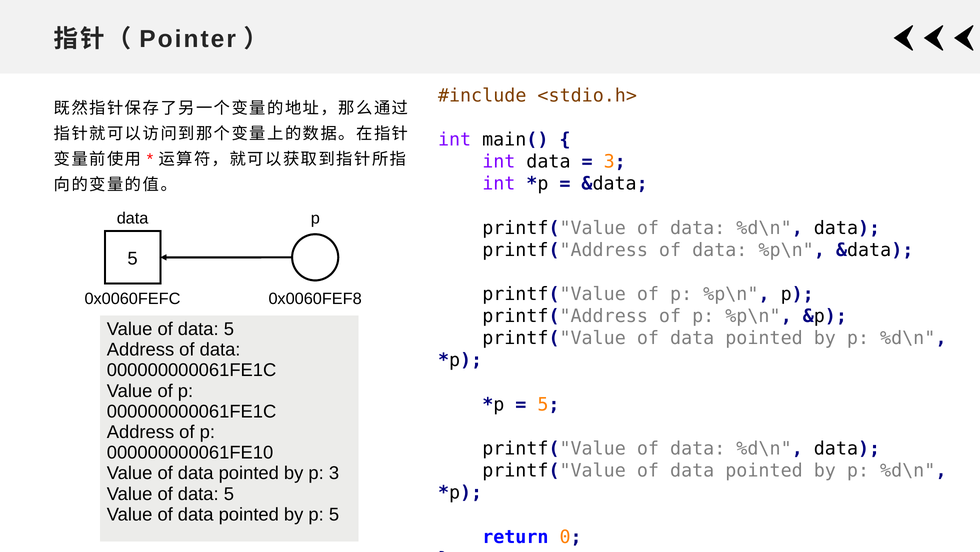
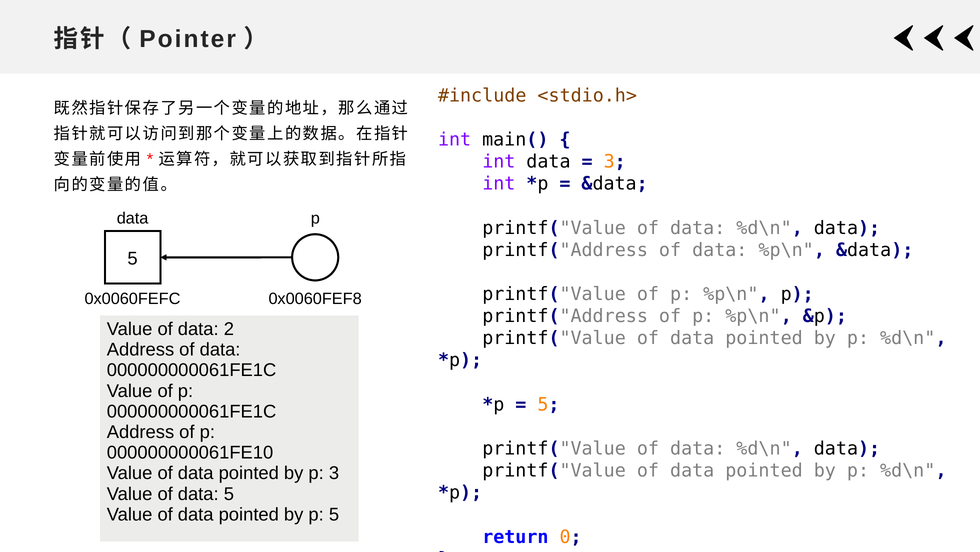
5 at (229, 329): 5 -> 2
